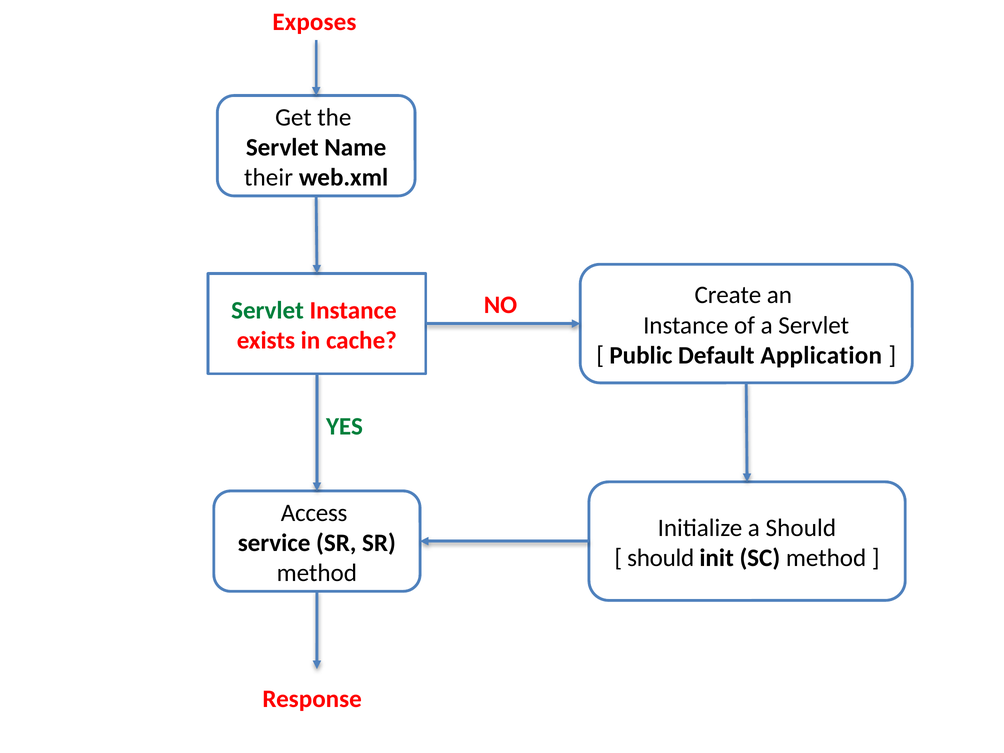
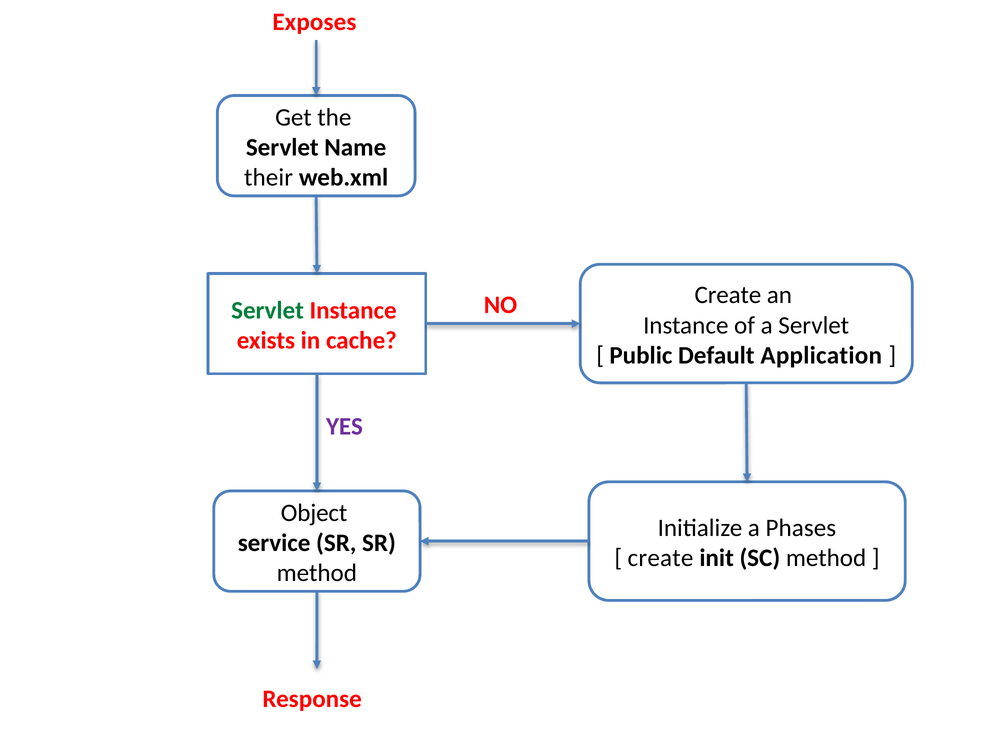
YES colour: green -> purple
Access: Access -> Object
a Should: Should -> Phases
should at (661, 558): should -> create
